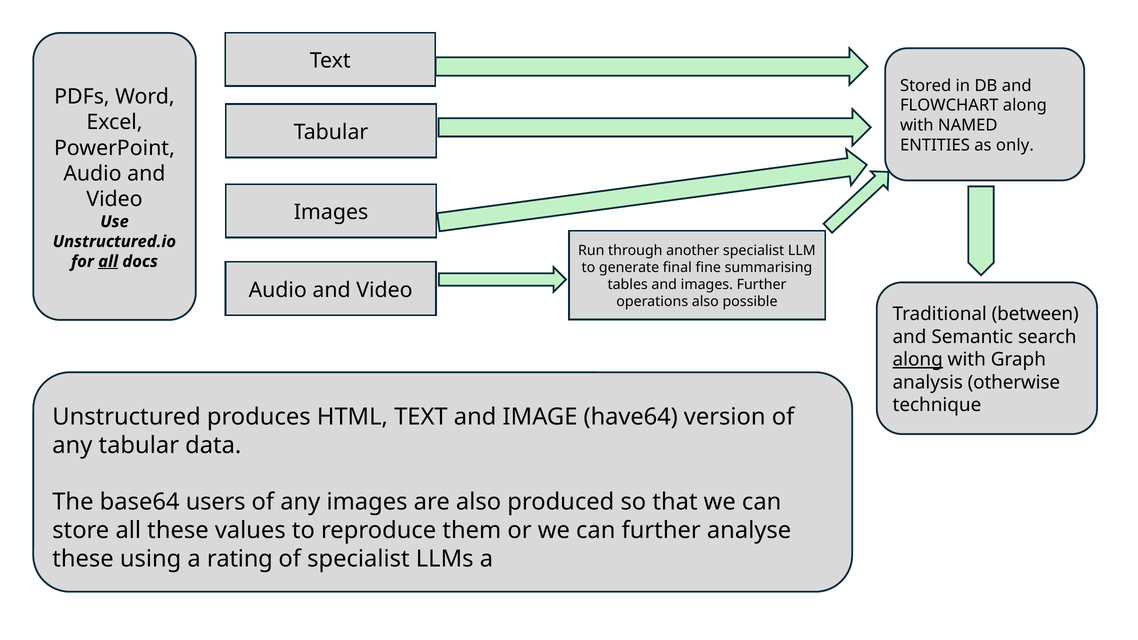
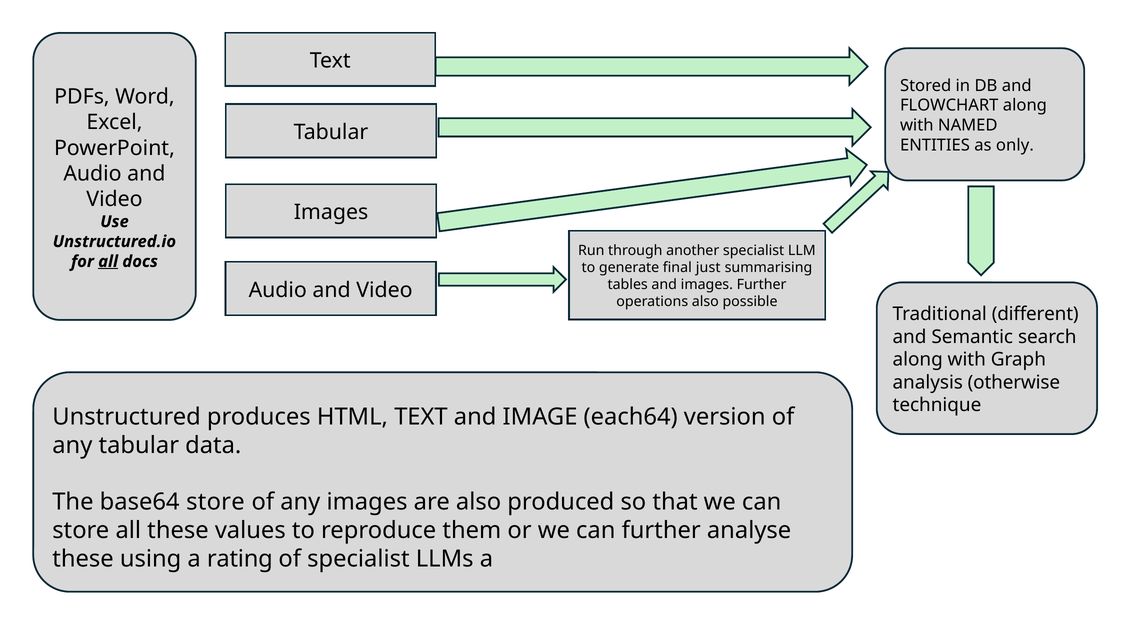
fine: fine -> just
between: between -> different
along at (918, 360) underline: present -> none
have64: have64 -> each64
base64 users: users -> store
